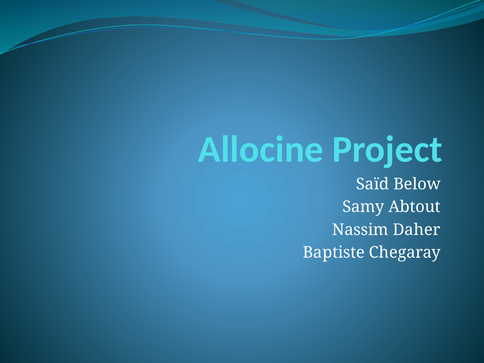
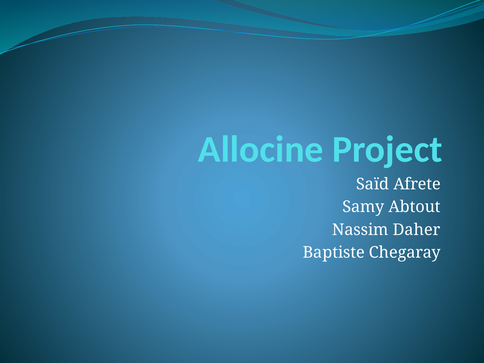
Below: Below -> Afrete
